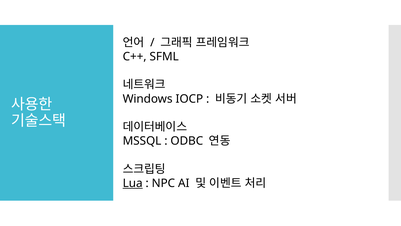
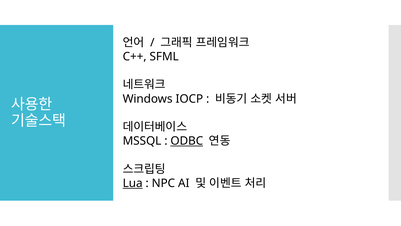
ODBC underline: none -> present
